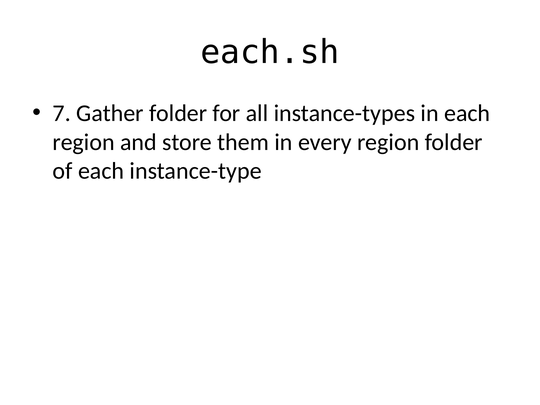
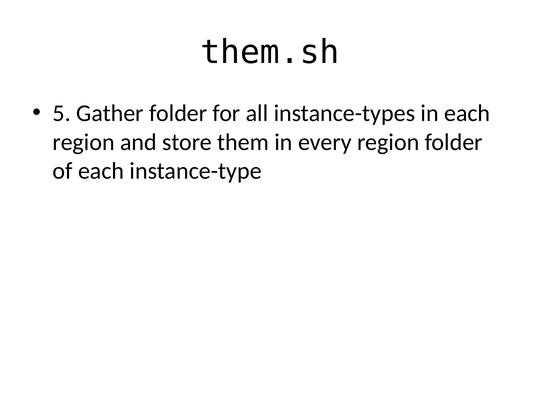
each.sh: each.sh -> them.sh
7: 7 -> 5
